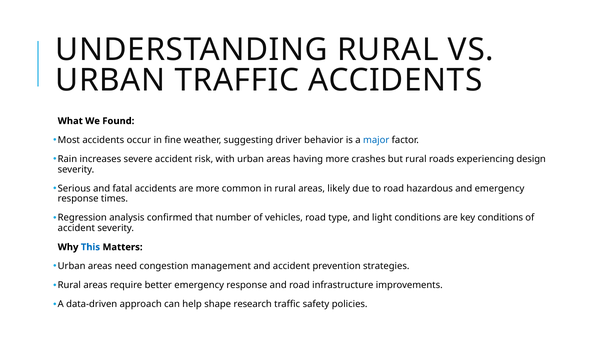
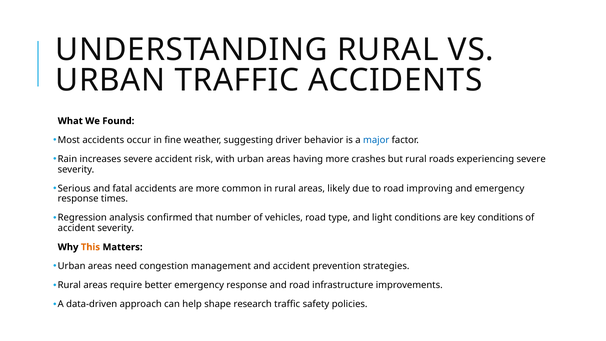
experiencing design: design -> severe
hazardous: hazardous -> improving
This colour: blue -> orange
